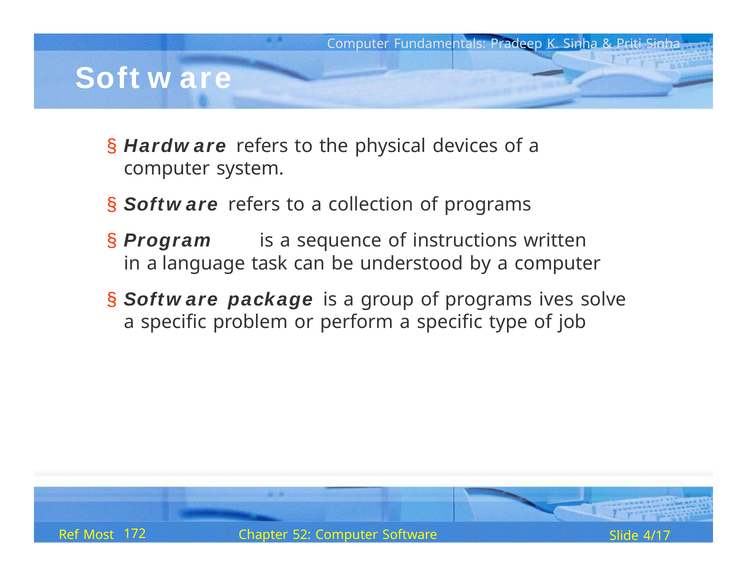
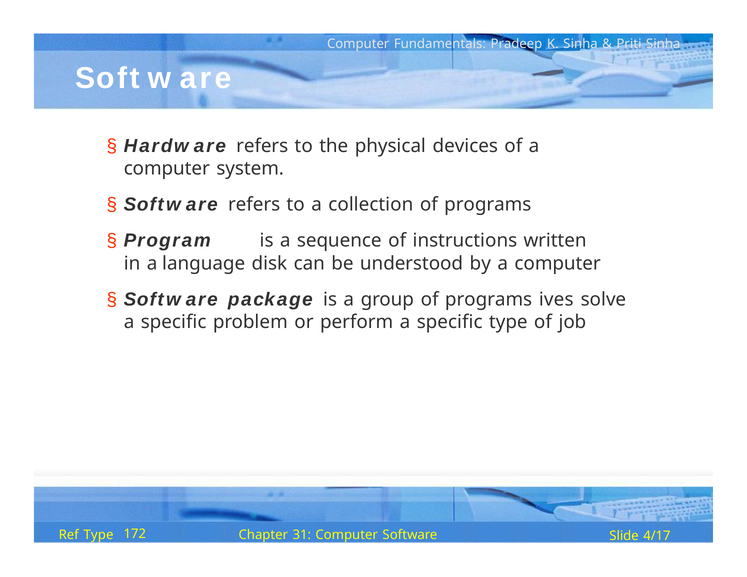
task: task -> disk
Ref Most: Most -> Type
52: 52 -> 31
